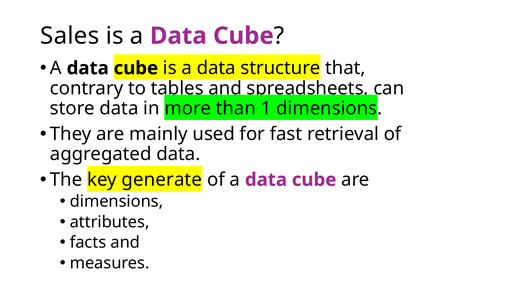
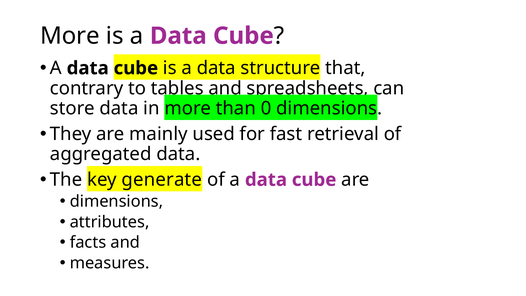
Sales at (70, 36): Sales -> More
1: 1 -> 0
